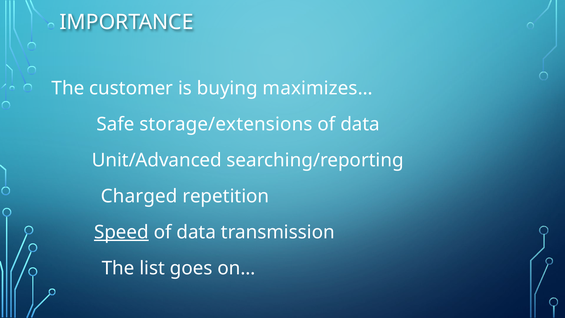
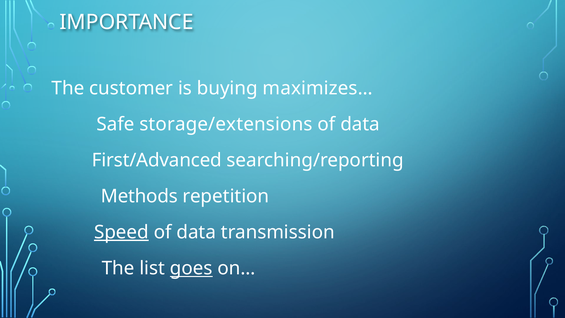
Unit/Advanced: Unit/Advanced -> First/Advanced
Charged: Charged -> Methods
goes underline: none -> present
